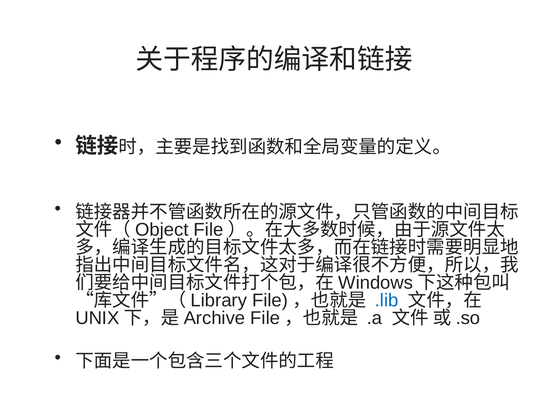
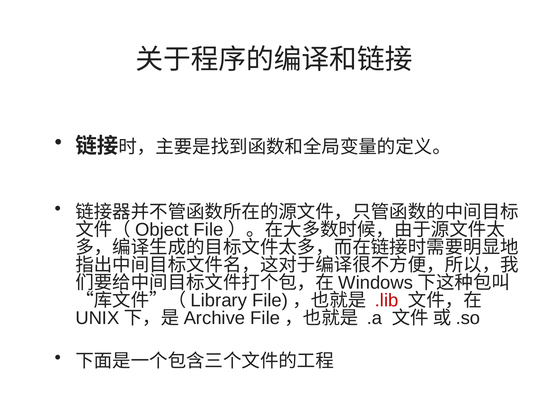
.lib colour: blue -> red
